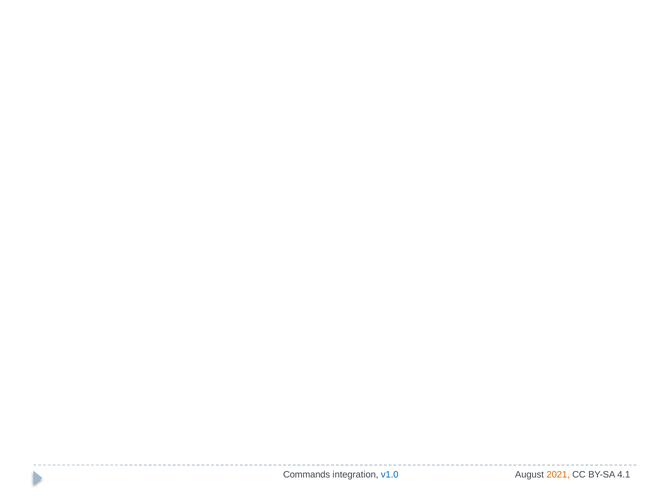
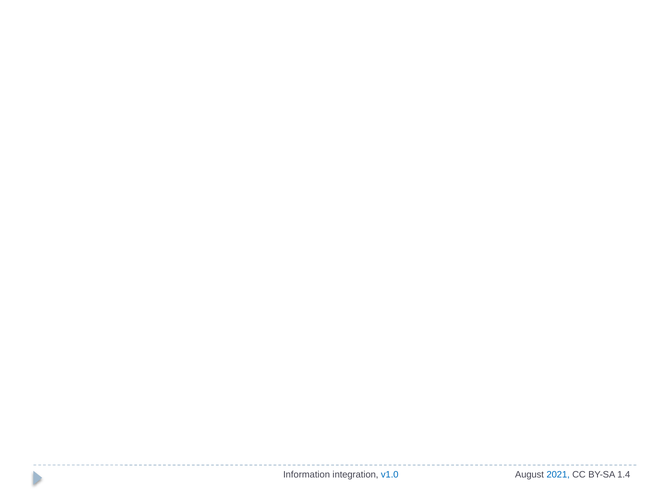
Commands: Commands -> Information
2021 colour: orange -> blue
4.1: 4.1 -> 1.4
